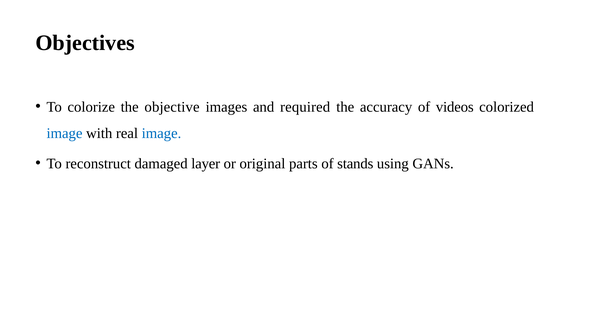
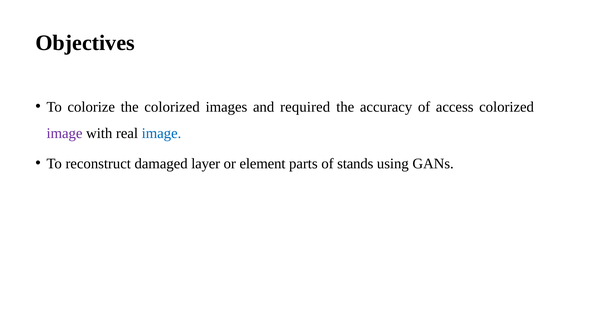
the objective: objective -> colorized
videos: videos -> access
image at (64, 134) colour: blue -> purple
original: original -> element
